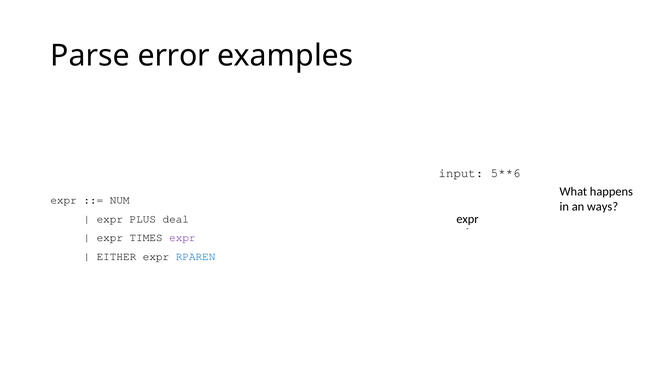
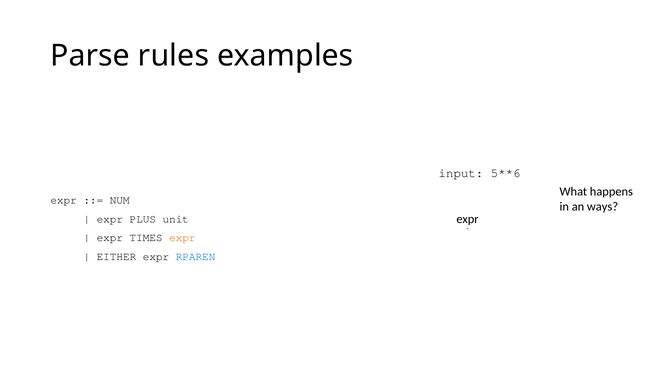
error: error -> rules
deal: deal -> unit
expr at (182, 238) colour: purple -> orange
